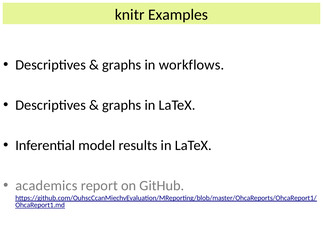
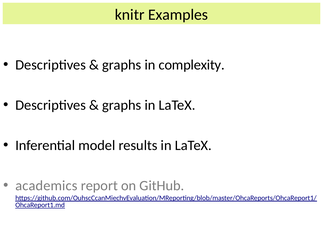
workflows: workflows -> complexity
